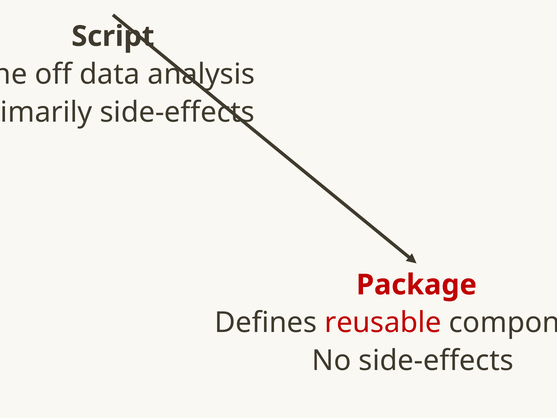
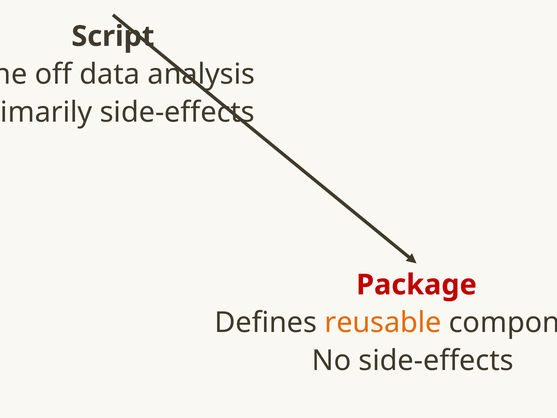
reusable colour: red -> orange
